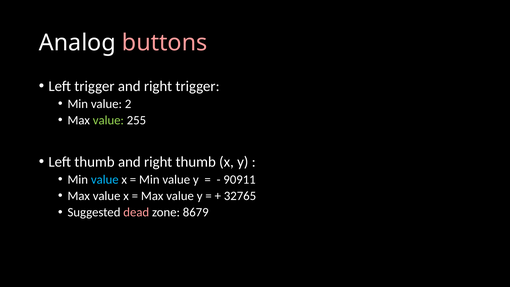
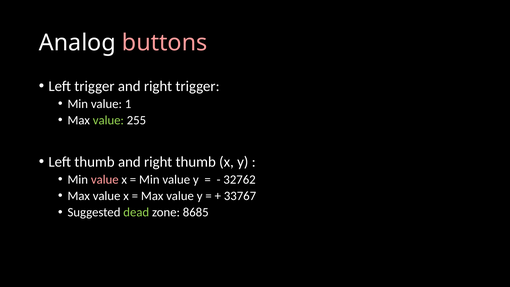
2: 2 -> 1
value at (105, 179) colour: light blue -> pink
90911: 90911 -> 32762
32765: 32765 -> 33767
dead colour: pink -> light green
8679: 8679 -> 8685
